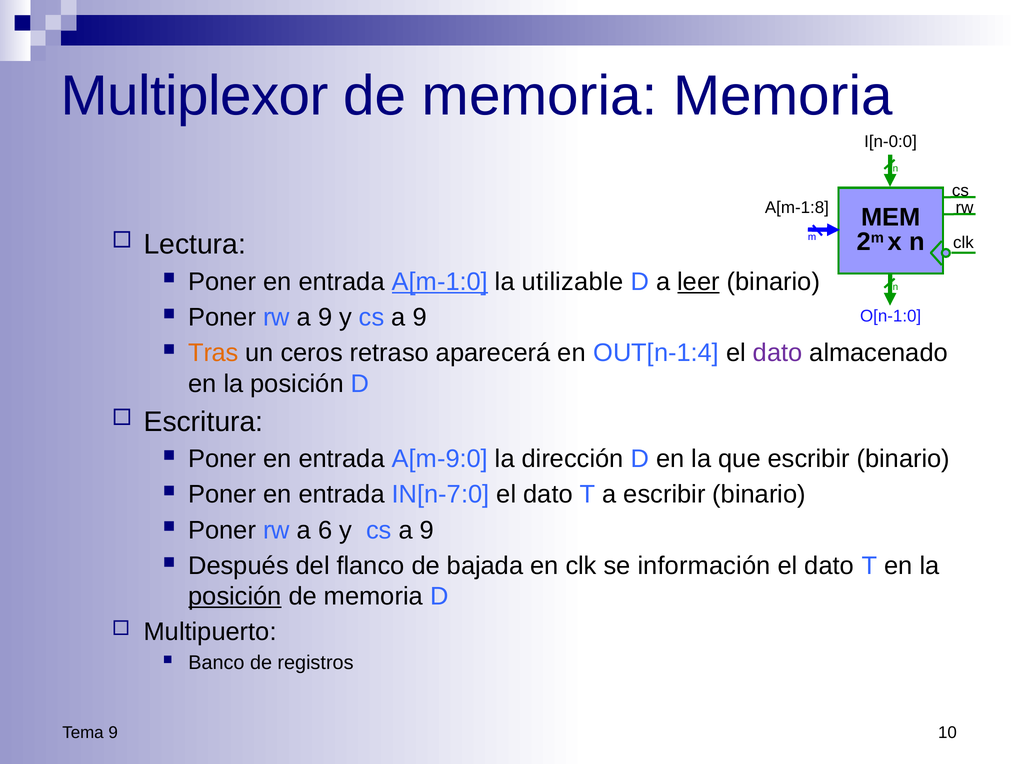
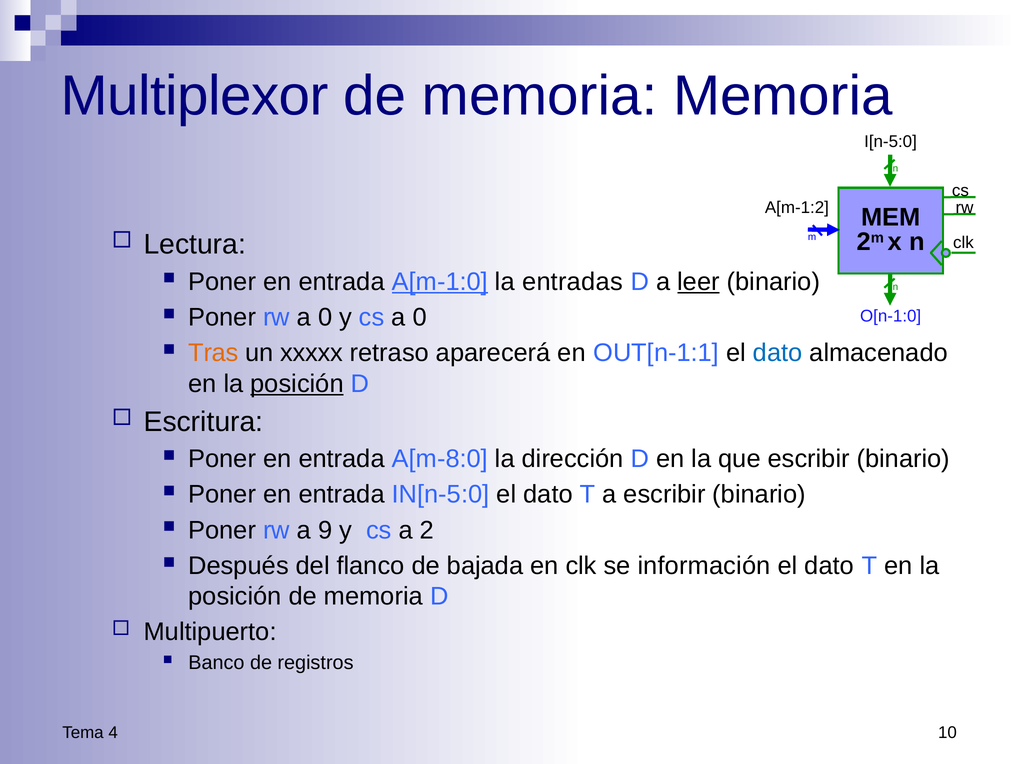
I[n-0:0: I[n-0:0 -> I[n-5:0
A[m-1:8: A[m-1:8 -> A[m-1:2
utilizable: utilizable -> entradas
rw a 9: 9 -> 0
9 at (420, 317): 9 -> 0
ceros: ceros -> xxxxx
OUT[n-1:4: OUT[n-1:4 -> OUT[n-1:1
dato at (778, 353) colour: purple -> blue
posición at (297, 383) underline: none -> present
A[m-9:0: A[m-9:0 -> A[m-8:0
IN[n-7:0: IN[n-7:0 -> IN[n-5:0
6: 6 -> 9
9 at (427, 530): 9 -> 2
posición at (235, 596) underline: present -> none
Tema 9: 9 -> 4
